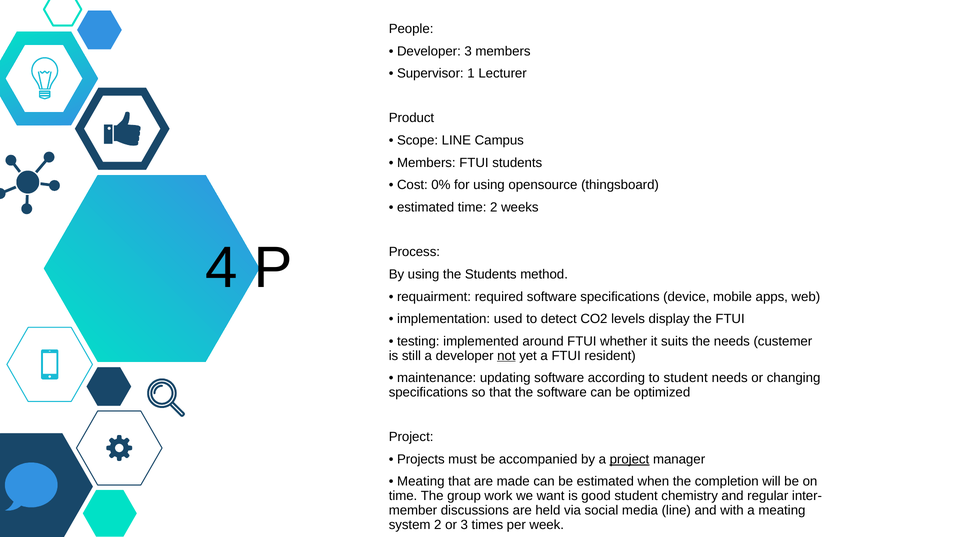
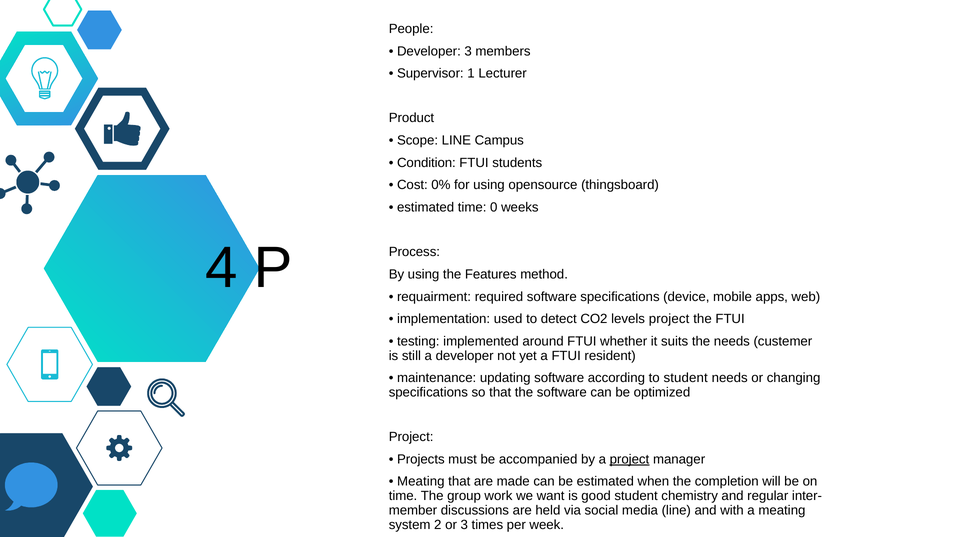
Members at (426, 163): Members -> Condition
time 2: 2 -> 0
the Students: Students -> Features
levels display: display -> project
not underline: present -> none
